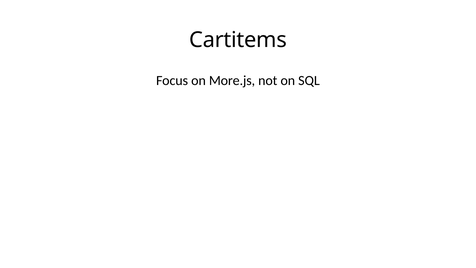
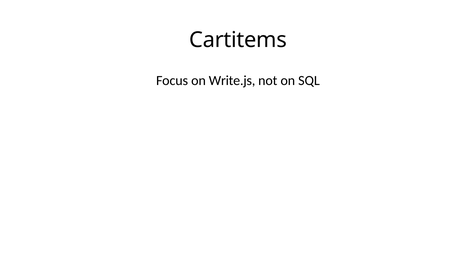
More.js: More.js -> Write.js
